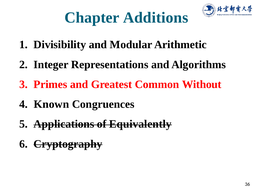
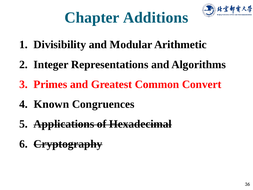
Without: Without -> Convert
Equivalently: Equivalently -> Hexadecimal
